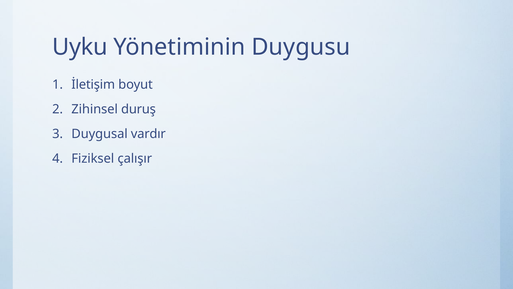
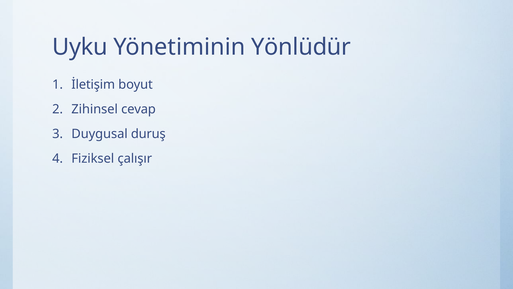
Duygusu: Duygusu -> Yönlüdür
duruş: duruş -> cevap
vardır: vardır -> duruş
